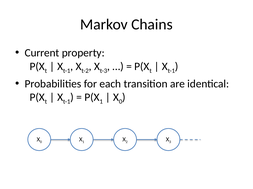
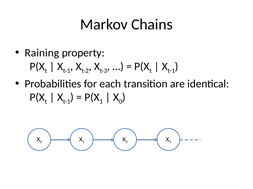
Current: Current -> Raining
